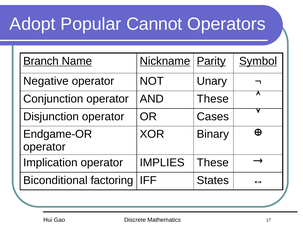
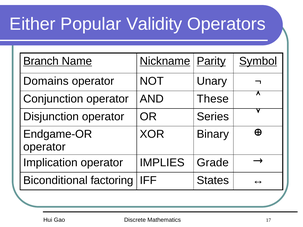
Adopt: Adopt -> Either
Cannot: Cannot -> Validity
Negative: Negative -> Domains
Cases: Cases -> Series
IMPLIES These: These -> Grade
